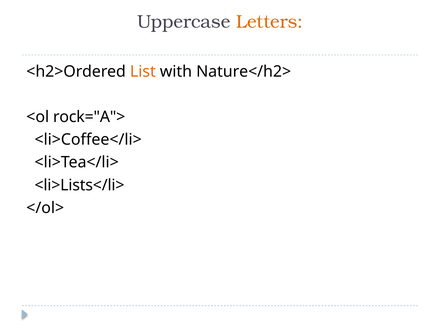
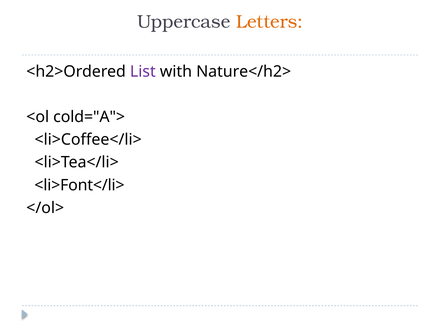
List colour: orange -> purple
rock="A">: rock="A"> -> cold="A">
<li>Lists</li>: <li>Lists</li> -> <li>Font</li>
